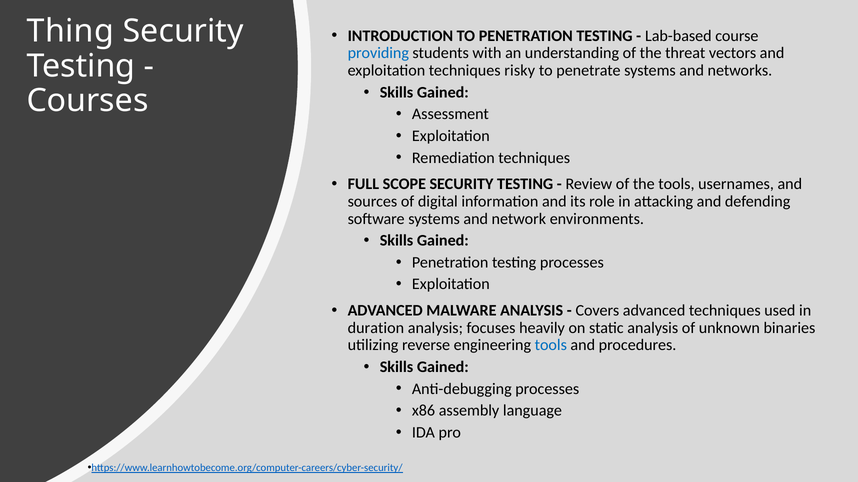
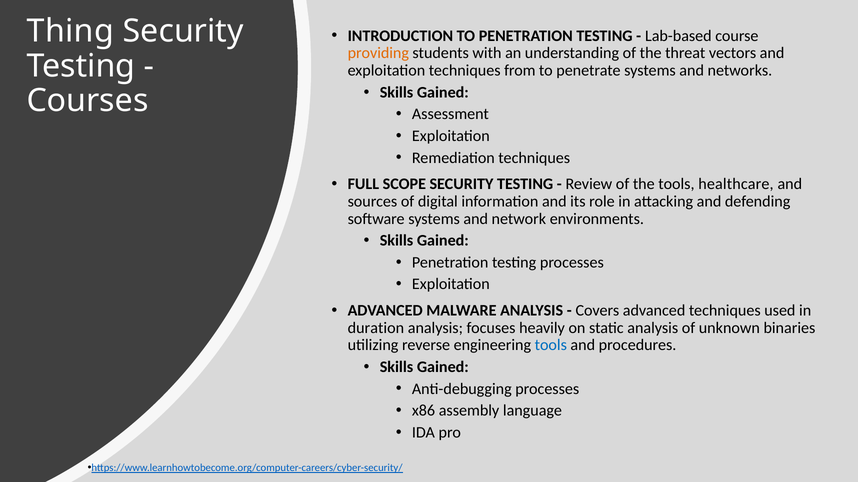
providing colour: blue -> orange
risky: risky -> from
usernames: usernames -> healthcare
